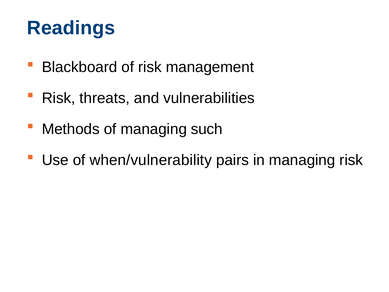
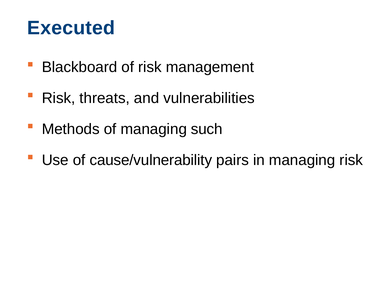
Readings: Readings -> Executed
when/vulnerability: when/vulnerability -> cause/vulnerability
